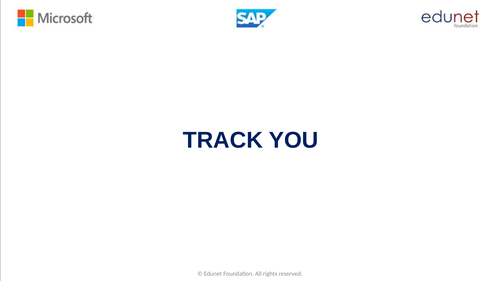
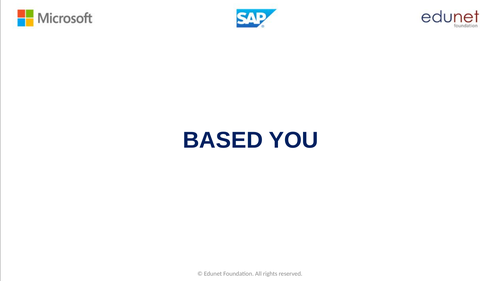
TRACK: TRACK -> BASED
